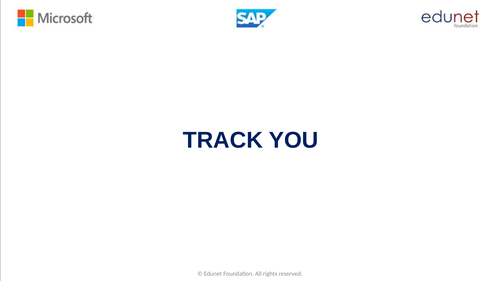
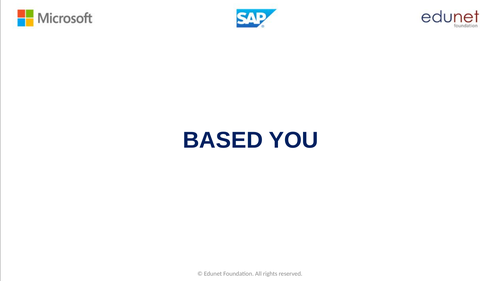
TRACK: TRACK -> BASED
